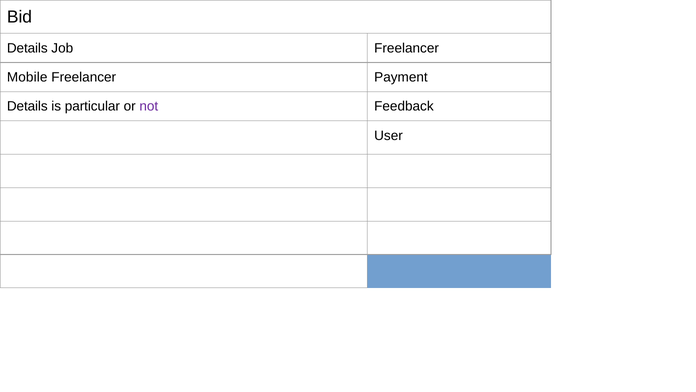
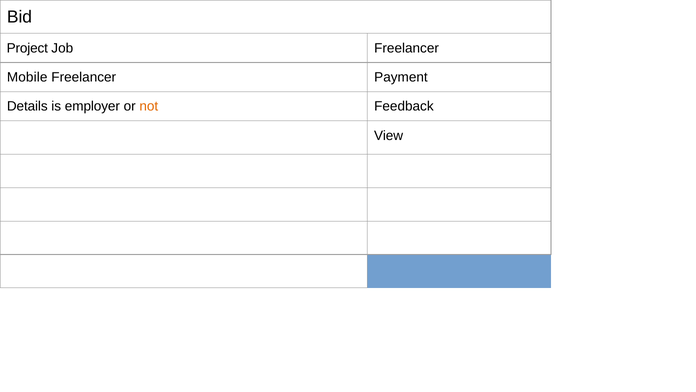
Details at (27, 48): Details -> Project
particular: particular -> employer
not colour: purple -> orange
User: User -> View
